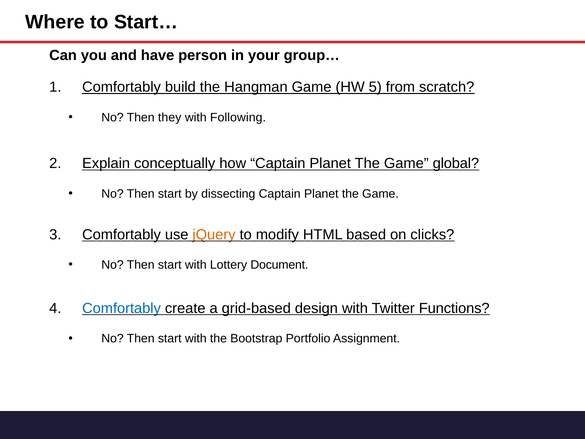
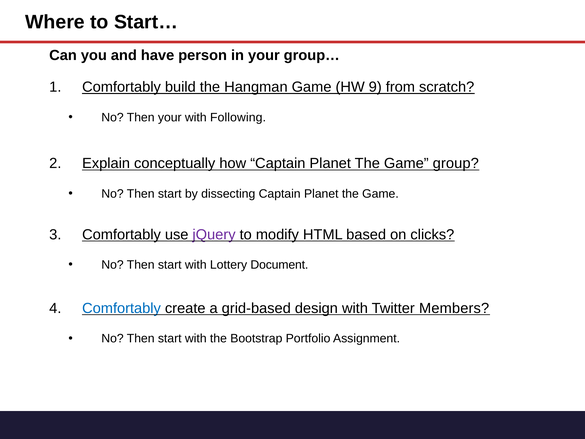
5: 5 -> 9
Then they: they -> your
global: global -> group
jQuery colour: orange -> purple
Functions: Functions -> Members
